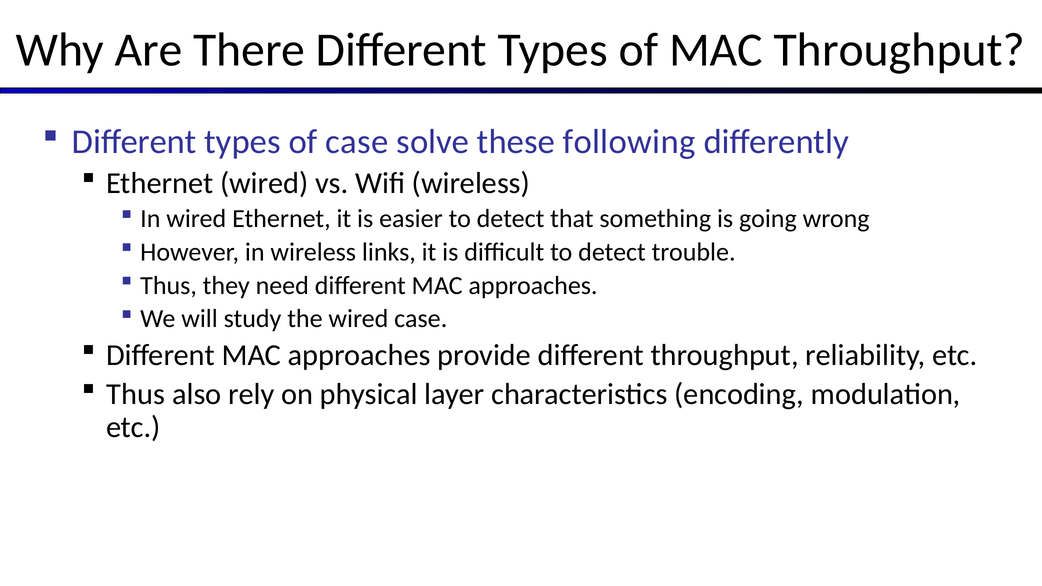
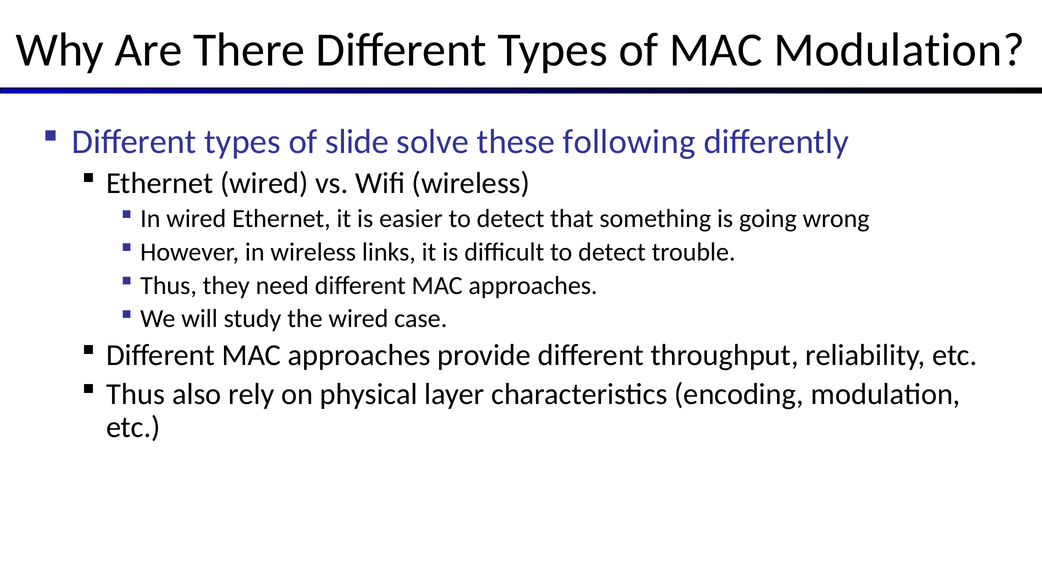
MAC Throughput: Throughput -> Modulation
of case: case -> slide
